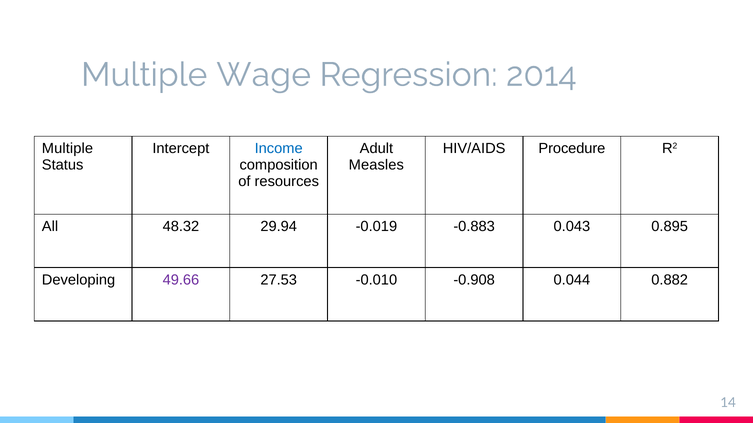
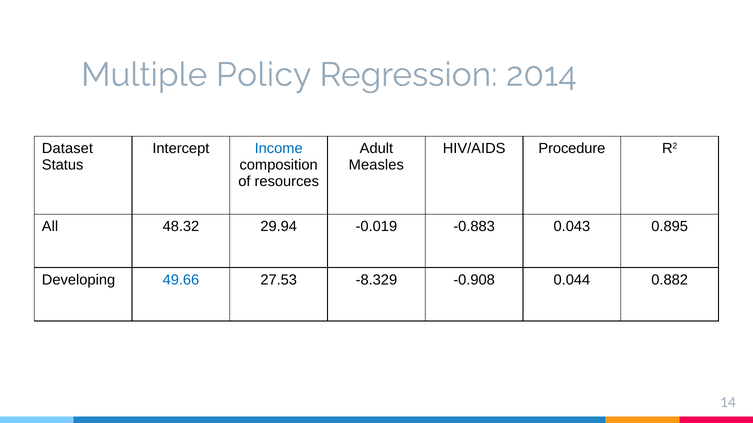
Wage: Wage -> Policy
Multiple at (67, 149): Multiple -> Dataset
49.66 colour: purple -> blue
-0.010: -0.010 -> -8.329
